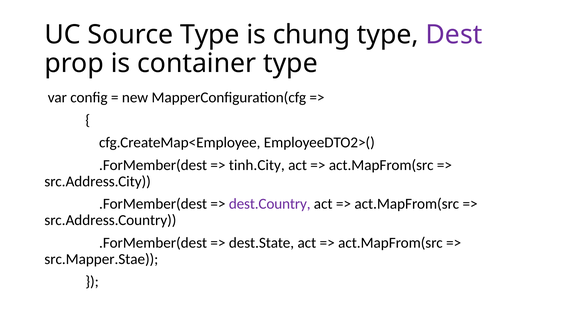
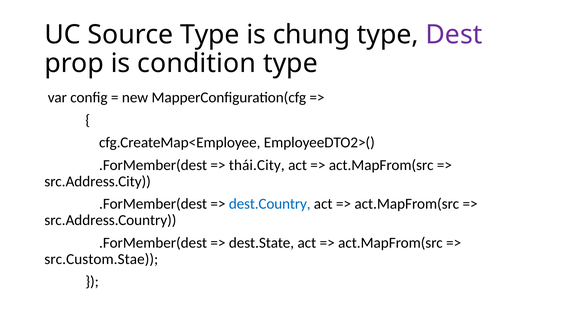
container: container -> condition
tinh.City: tinh.City -> thái.City
dest.Country colour: purple -> blue
src.Mapper.Stae: src.Mapper.Stae -> src.Custom.Stae
